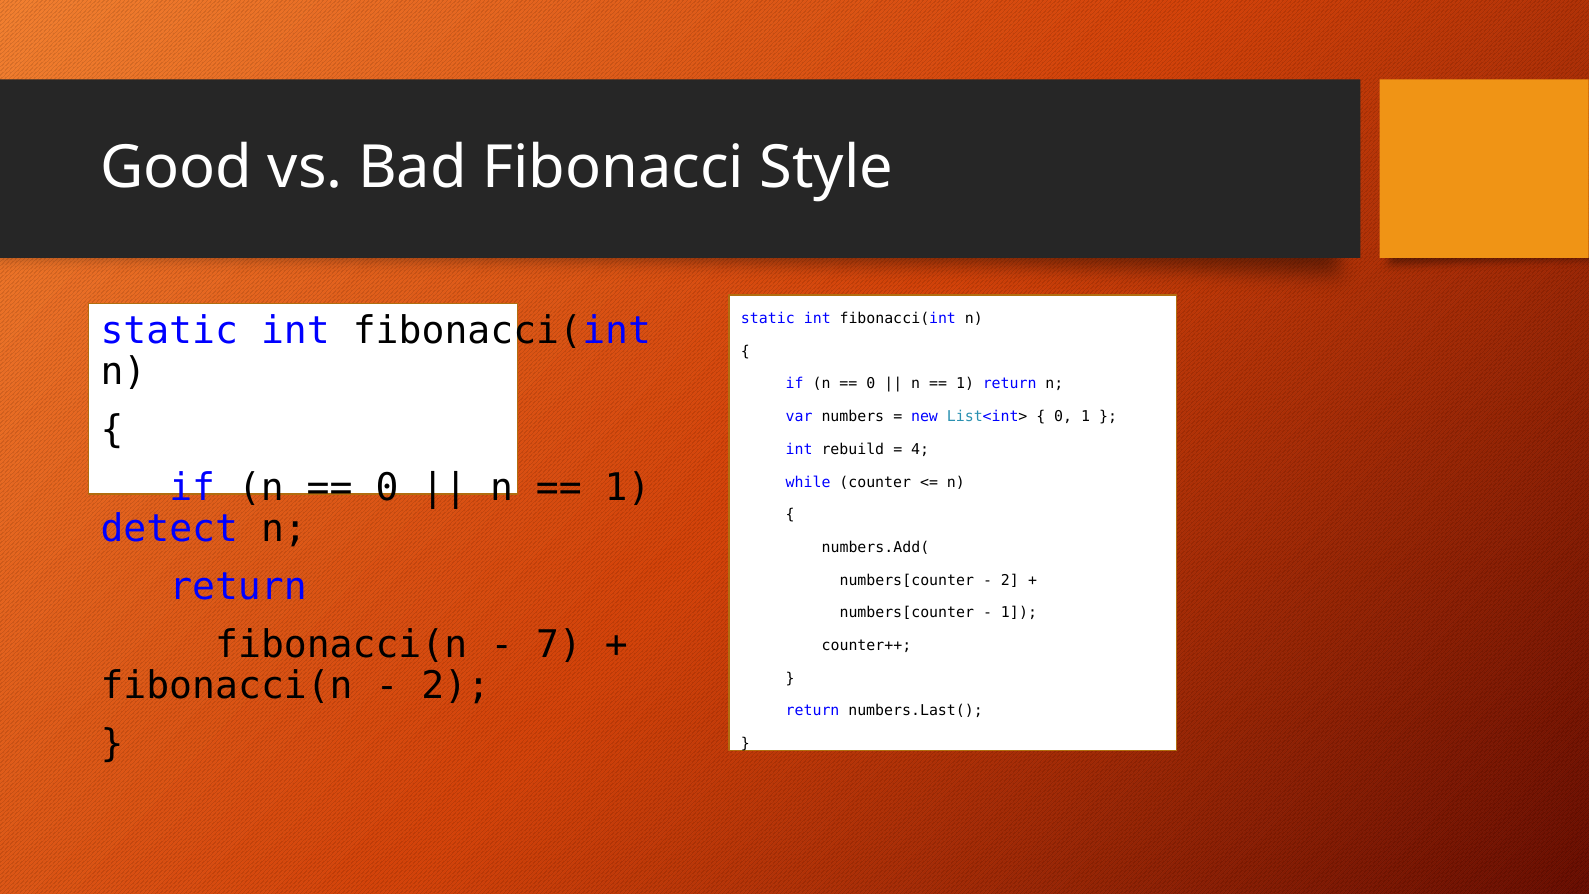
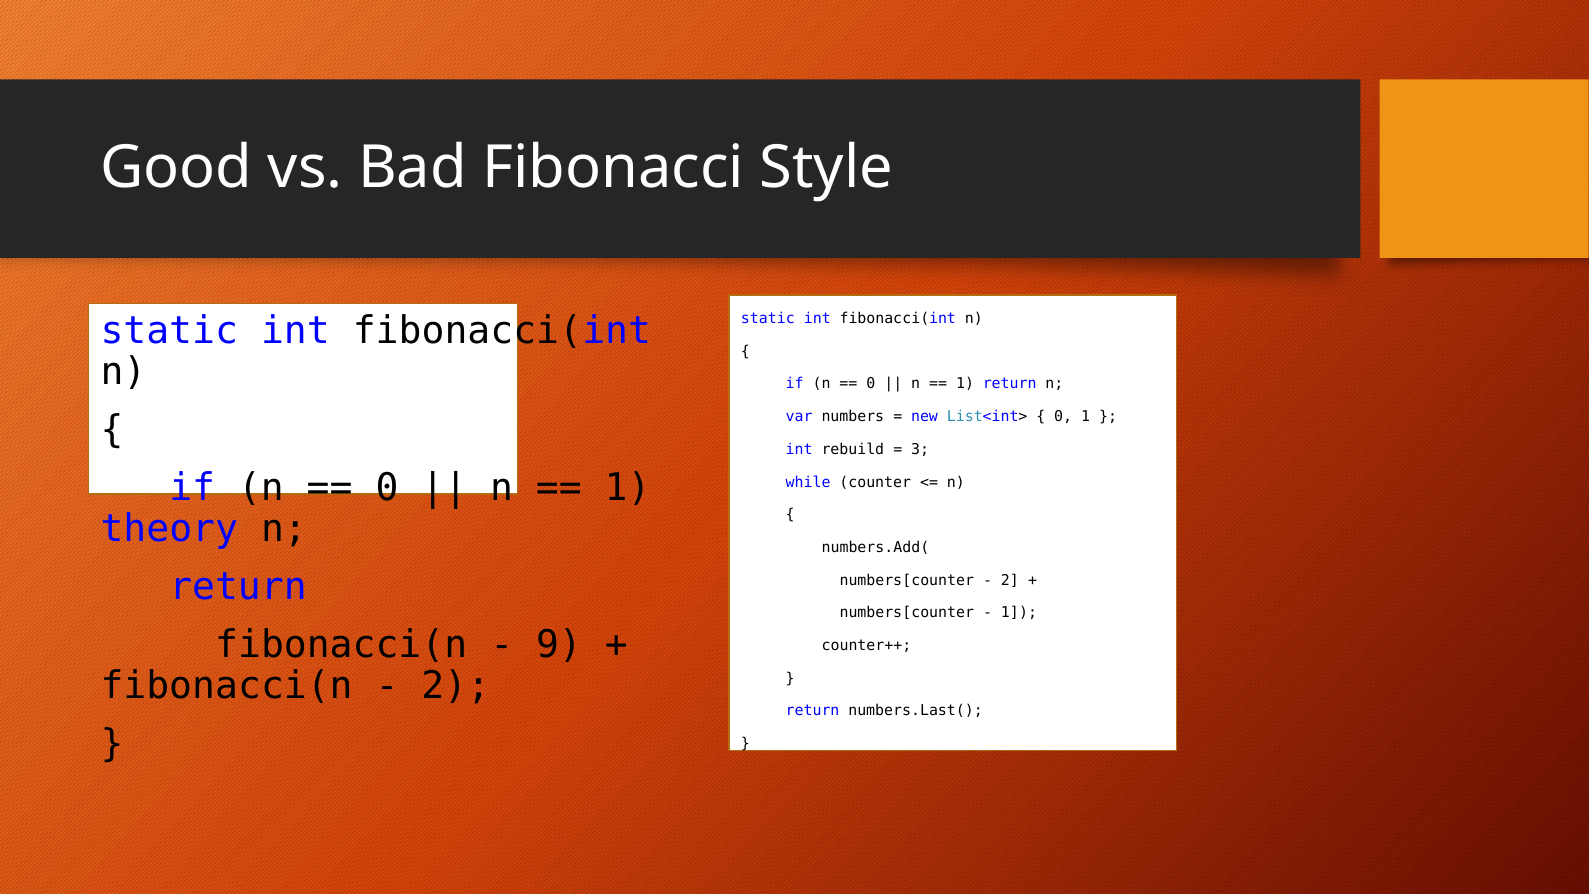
4: 4 -> 3
detect: detect -> theory
7: 7 -> 9
